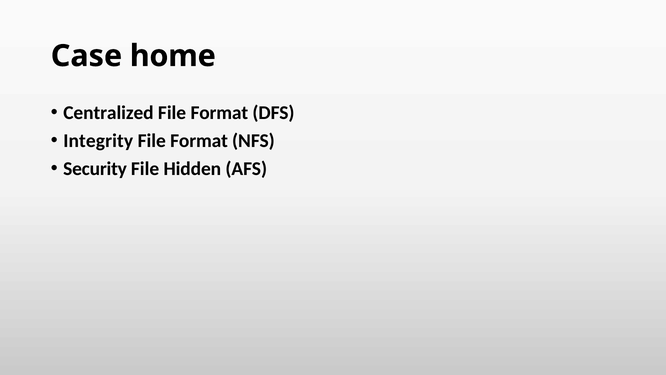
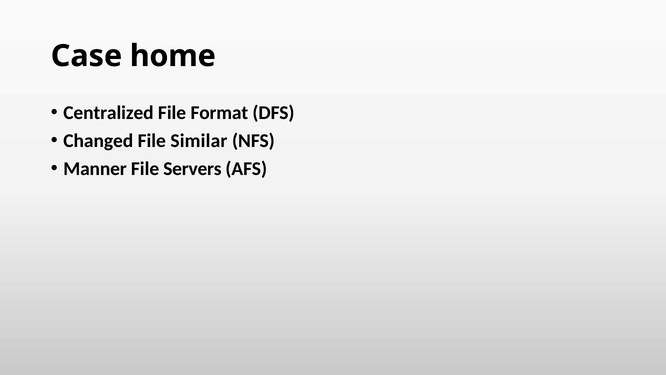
Integrity: Integrity -> Changed
Format at (199, 141): Format -> Similar
Security: Security -> Manner
Hidden: Hidden -> Servers
